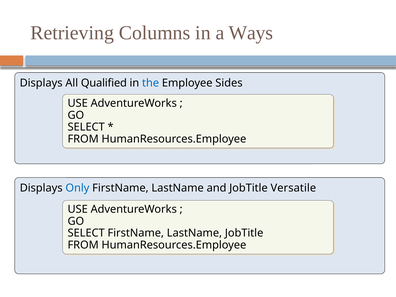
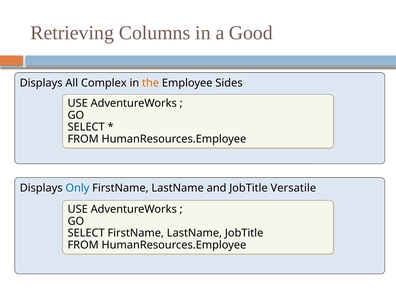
Ways: Ways -> Good
Qualified: Qualified -> Complex
the colour: blue -> orange
